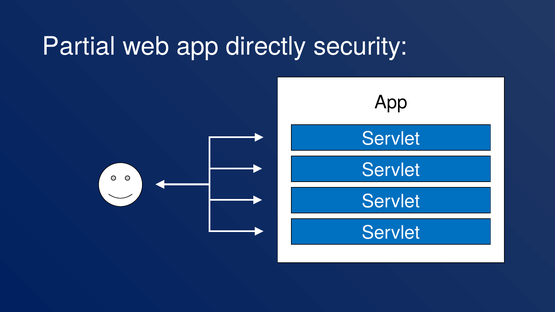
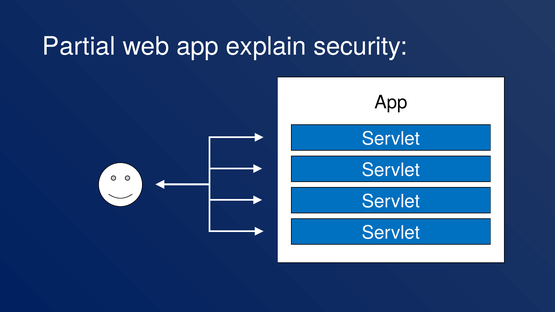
directly: directly -> explain
